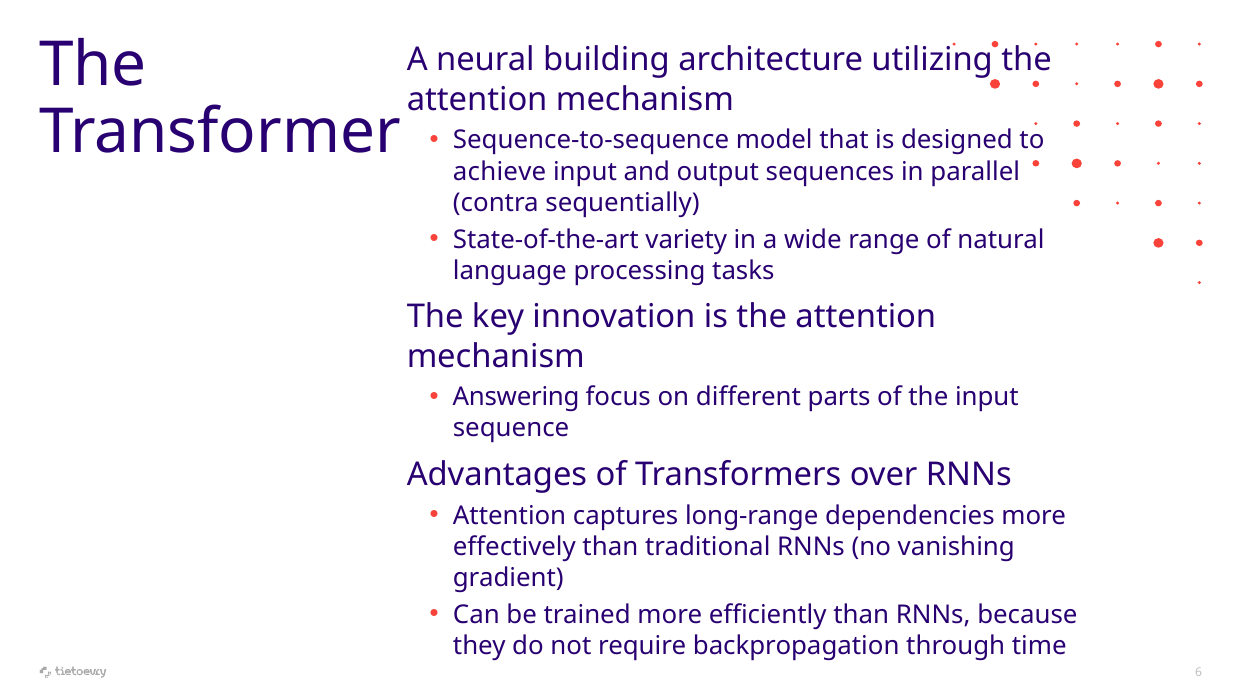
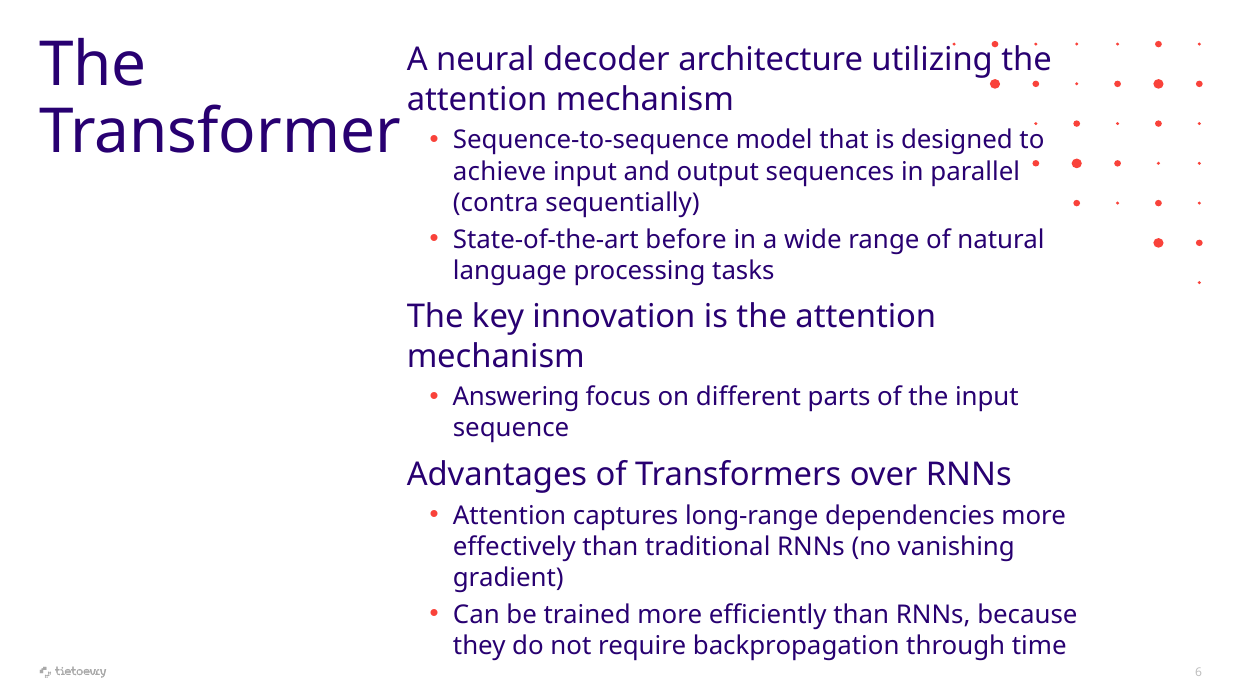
building: building -> decoder
variety: variety -> before
